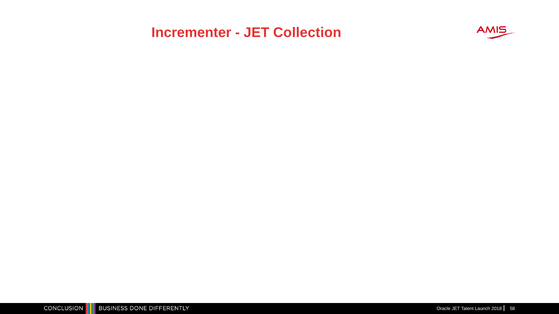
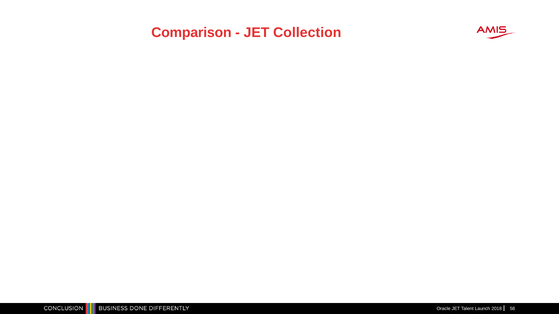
Incrementer: Incrementer -> Comparison
